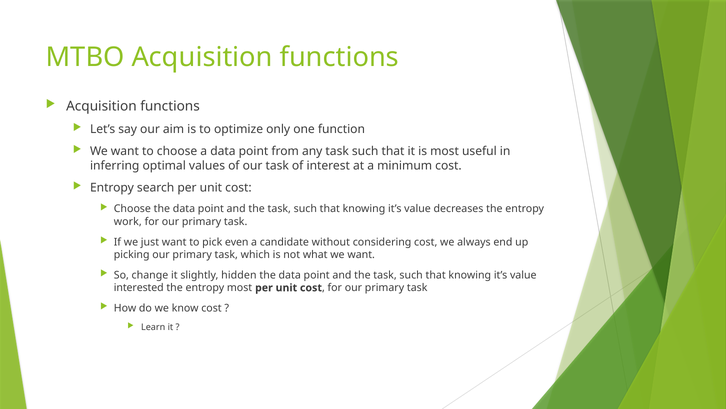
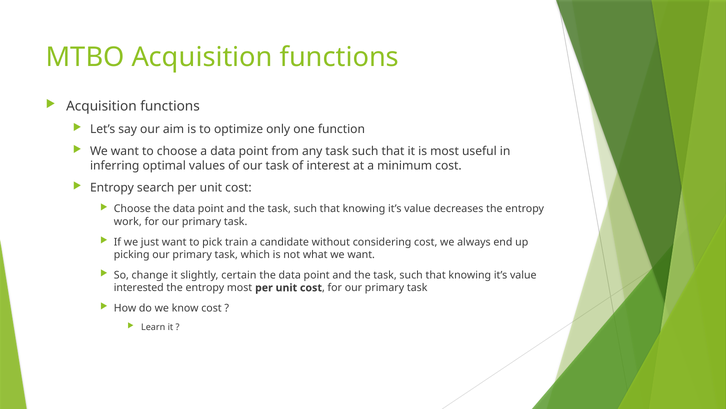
even: even -> train
hidden: hidden -> certain
